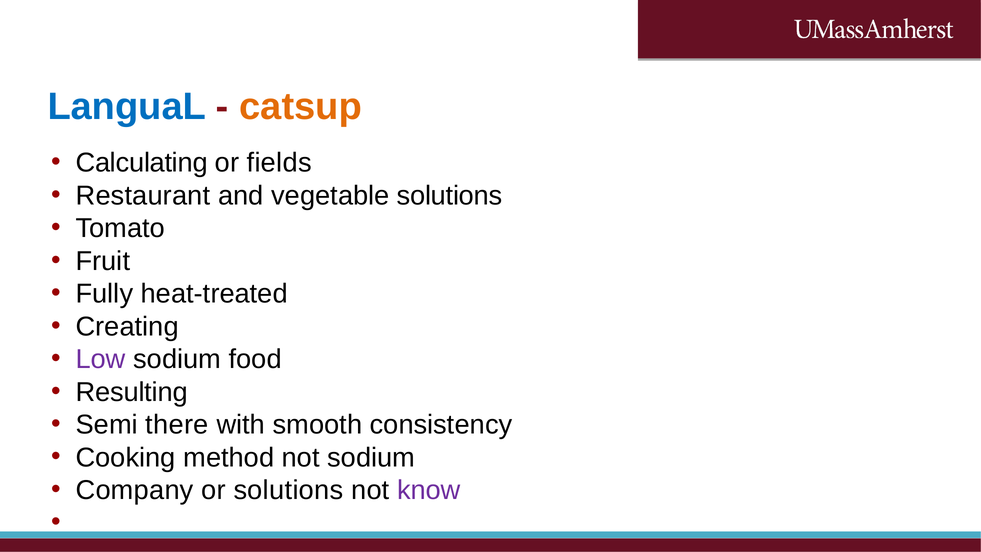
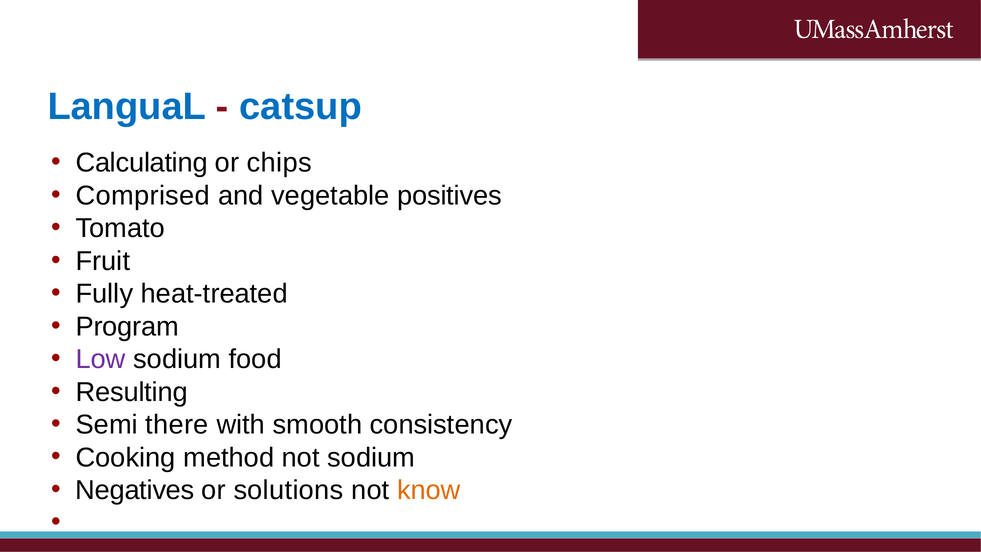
catsup colour: orange -> blue
fields: fields -> chips
Restaurant: Restaurant -> Comprised
vegetable solutions: solutions -> positives
Creating: Creating -> Program
Company: Company -> Negatives
know colour: purple -> orange
